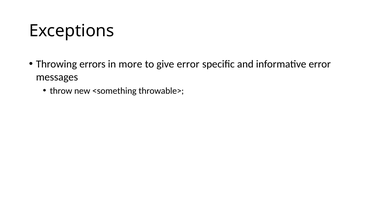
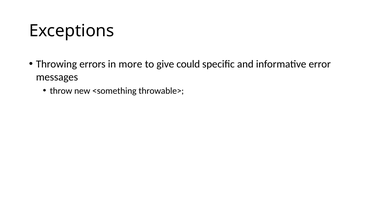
give error: error -> could
